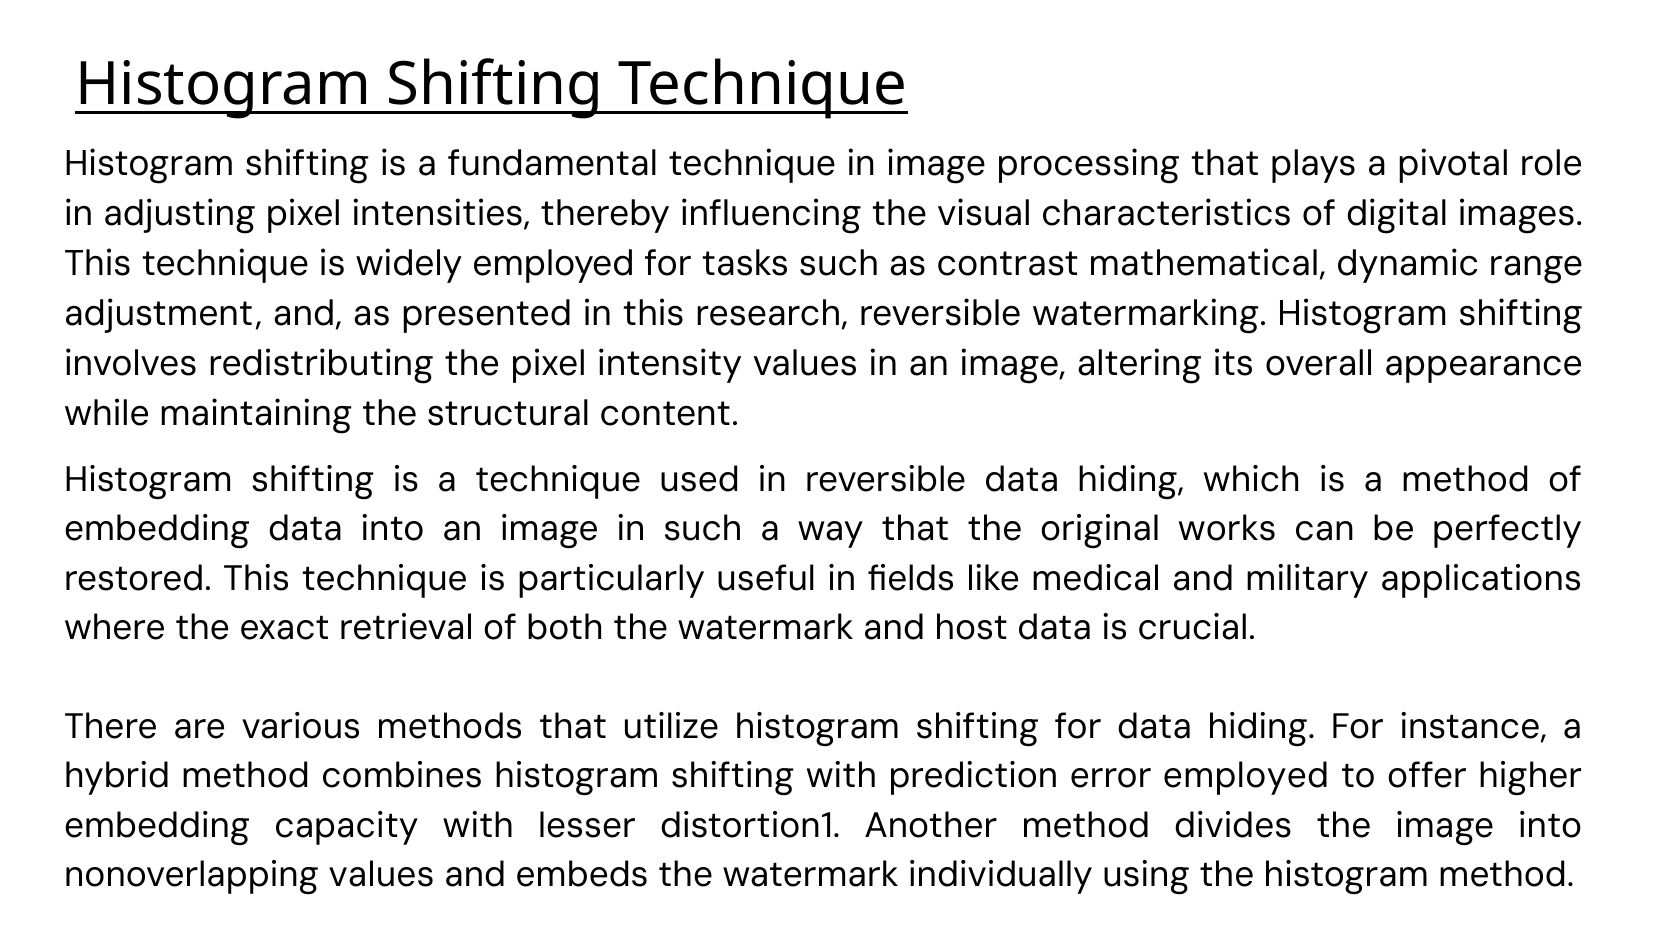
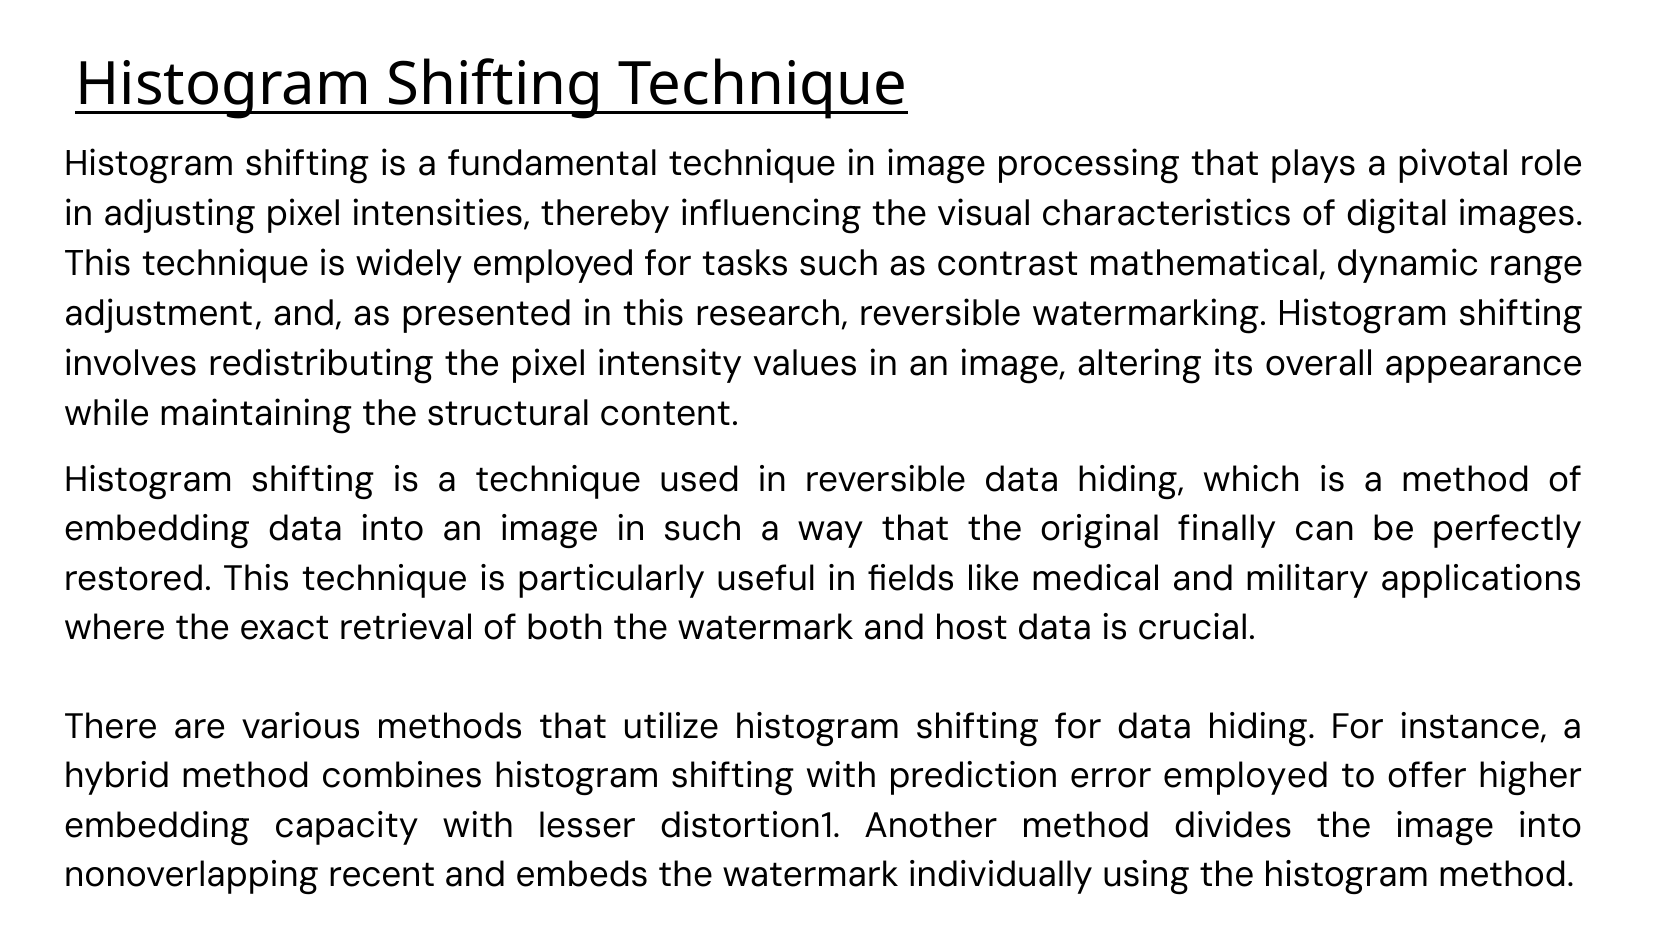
works: works -> finally
nonoverlapping values: values -> recent
